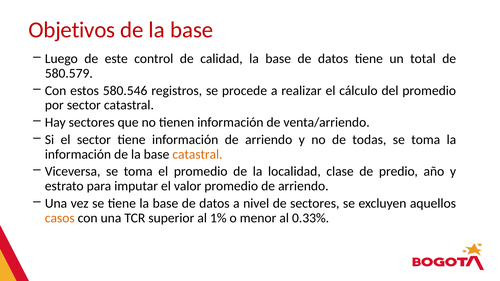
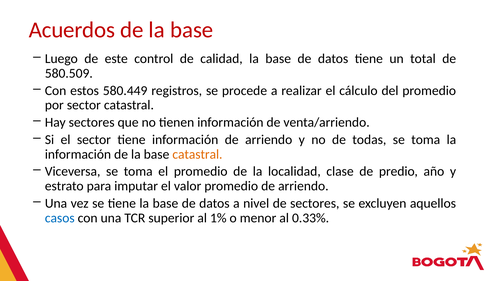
Objetivos: Objetivos -> Acuerdos
580.579: 580.579 -> 580.509
580.546: 580.546 -> 580.449
casos colour: orange -> blue
